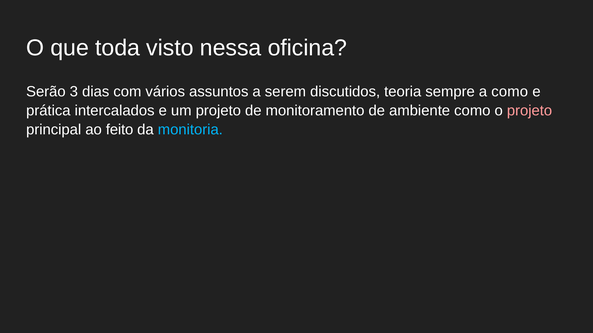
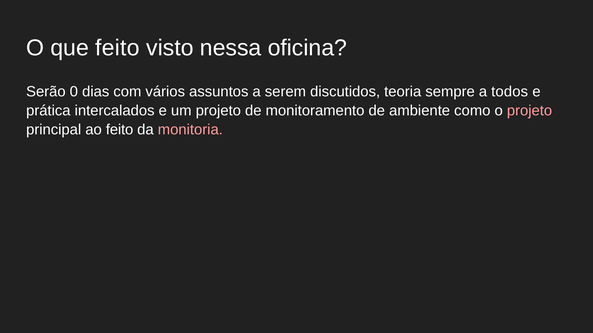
que toda: toda -> feito
3: 3 -> 0
a como: como -> todos
monitoria colour: light blue -> pink
